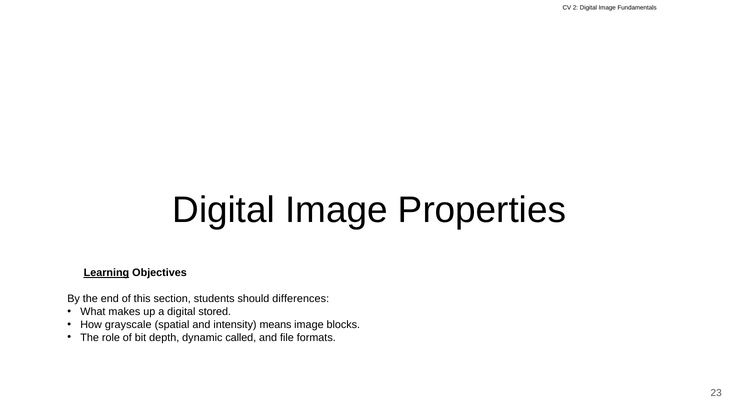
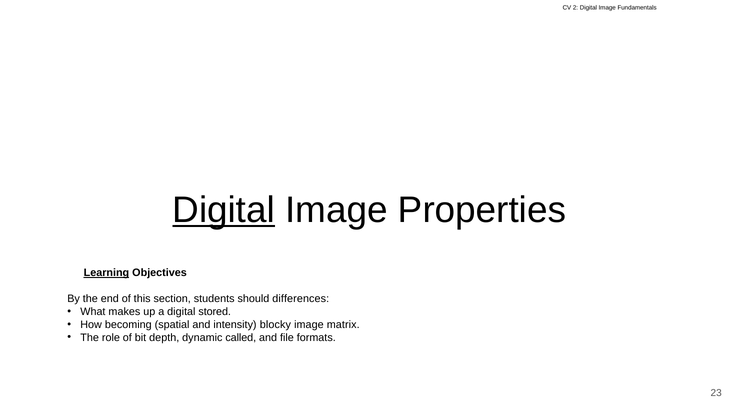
Digital at (224, 210) underline: none -> present
grayscale: grayscale -> becoming
means: means -> blocky
blocks: blocks -> matrix
